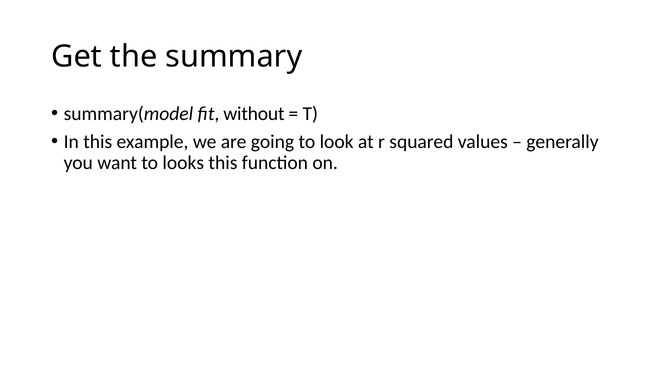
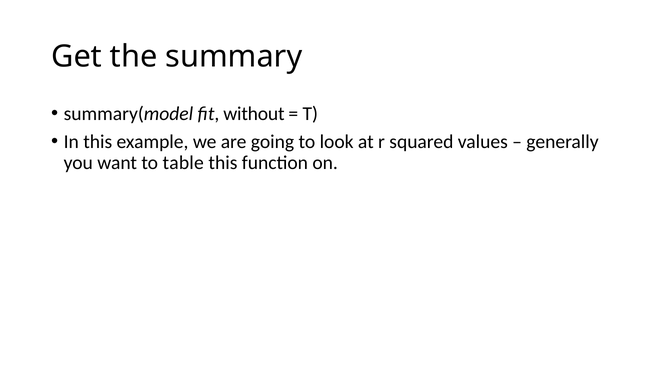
looks: looks -> table
